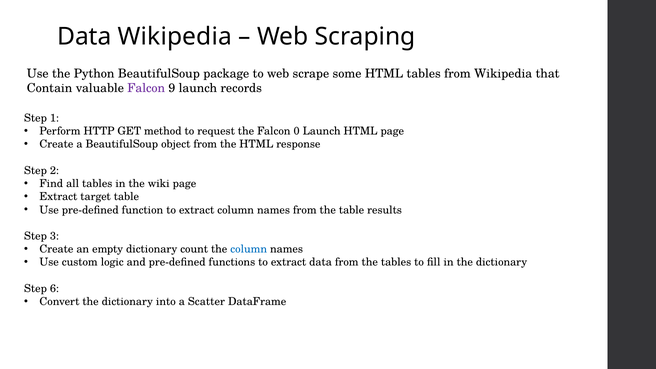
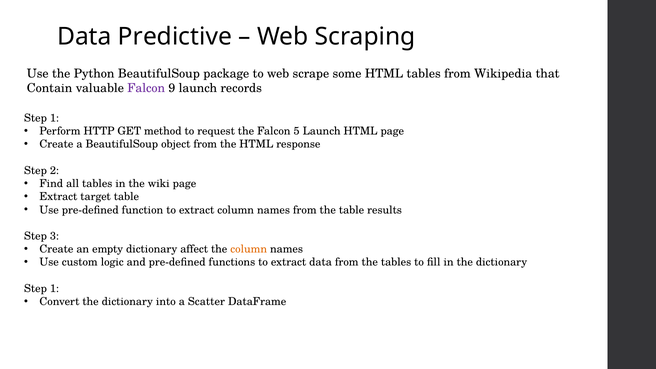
Data Wikipedia: Wikipedia -> Predictive
0: 0 -> 5
count: count -> affect
column at (249, 249) colour: blue -> orange
6 at (54, 289): 6 -> 1
